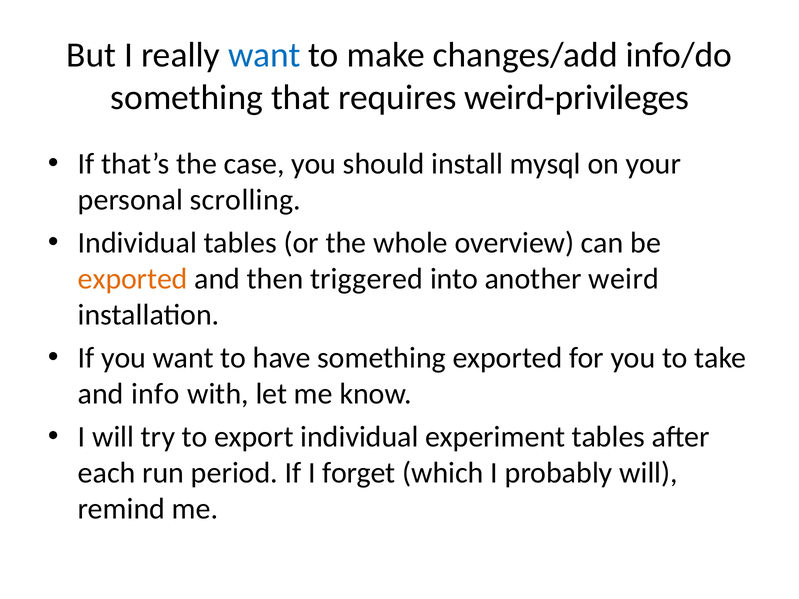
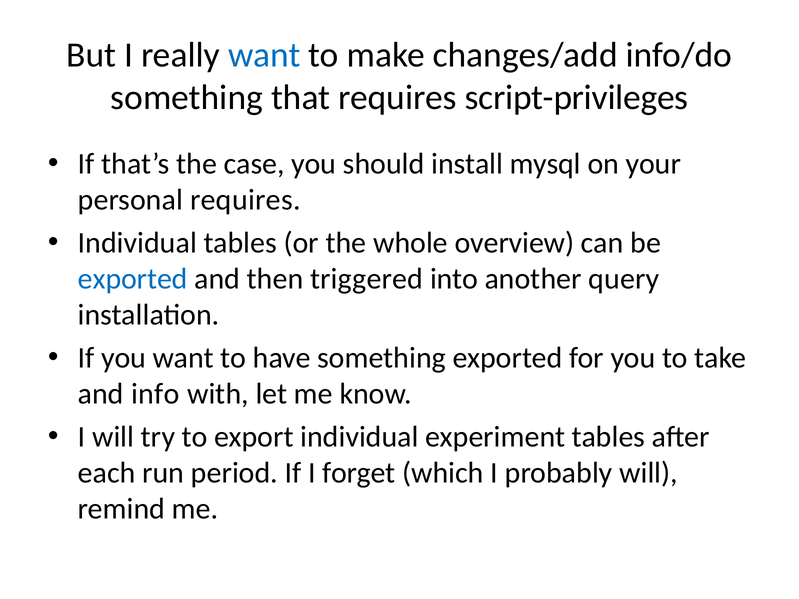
weird-privileges: weird-privileges -> script-privileges
personal scrolling: scrolling -> requires
exported at (133, 279) colour: orange -> blue
weird: weird -> query
